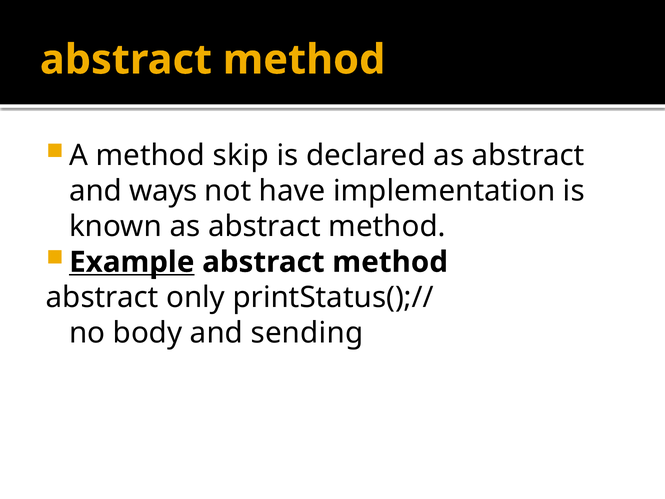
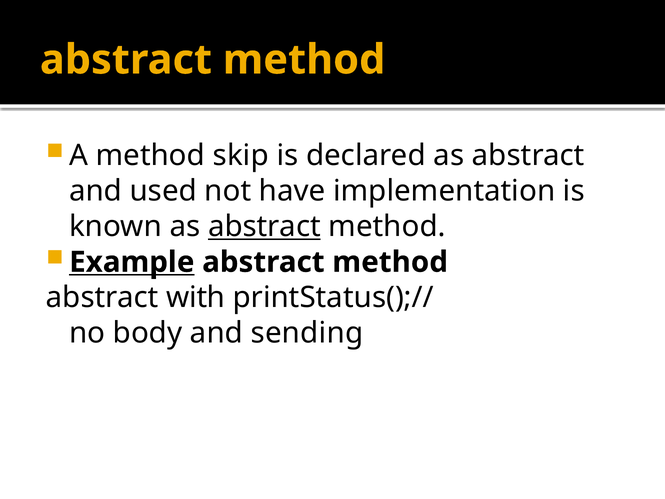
ways: ways -> used
abstract at (264, 227) underline: none -> present
only: only -> with
